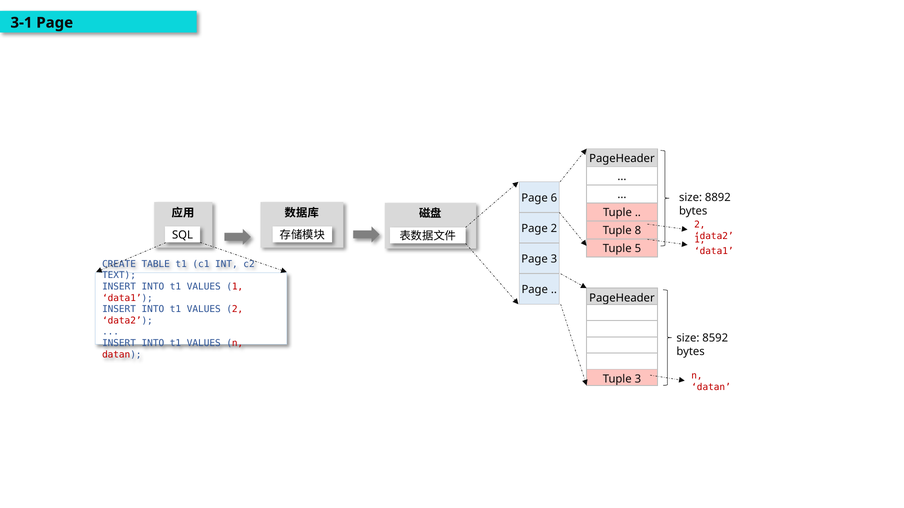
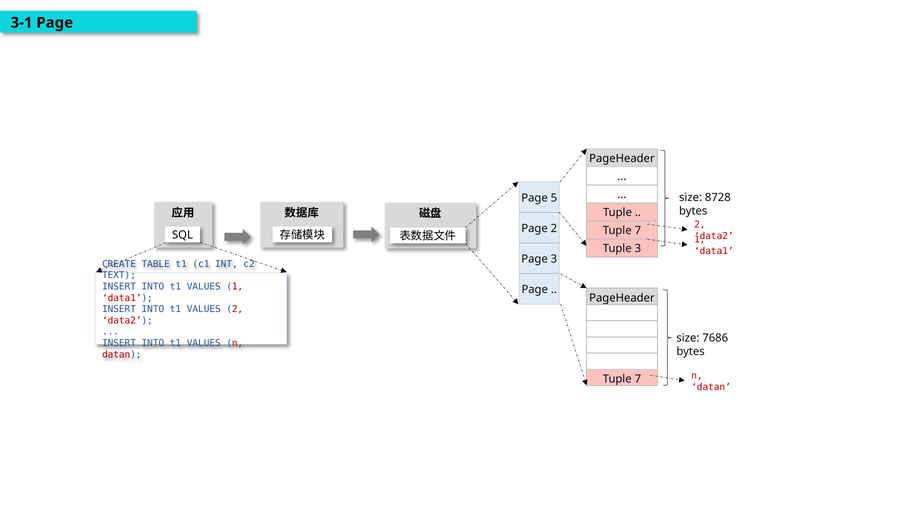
8892: 8892 -> 8728
6: 6 -> 5
8 at (638, 231): 8 -> 7
Tuple 5: 5 -> 3
8592: 8592 -> 7686
3 at (638, 379): 3 -> 7
